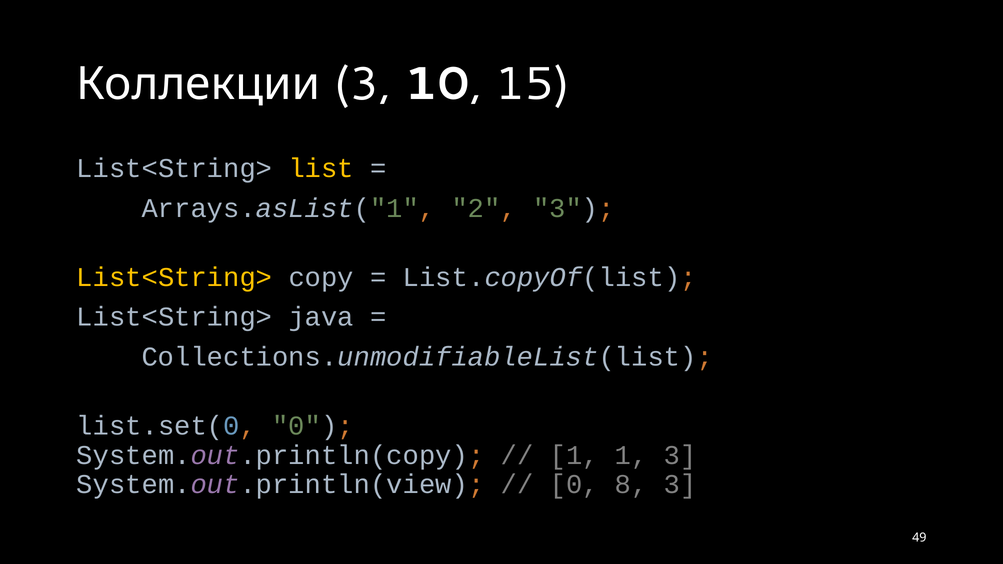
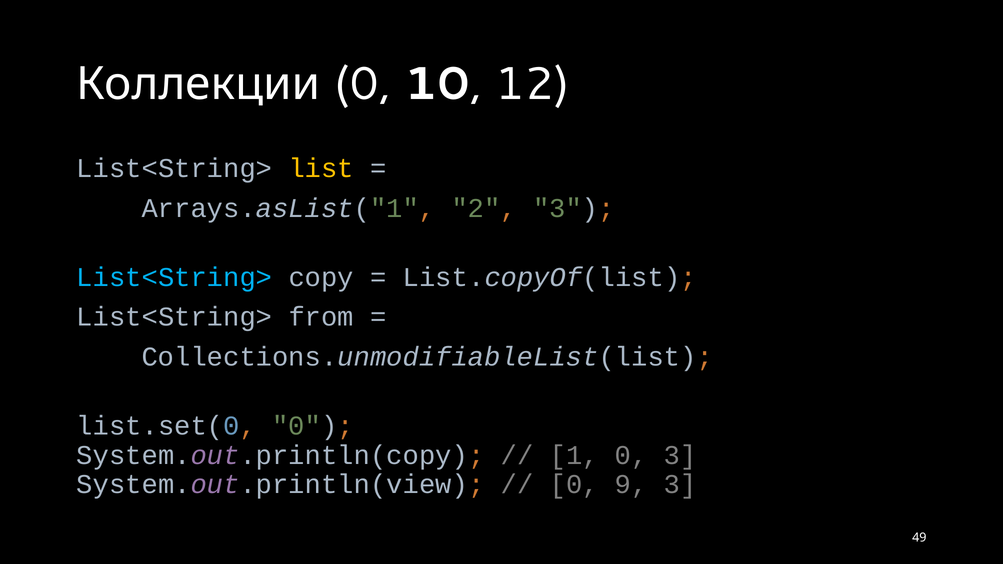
Коллекции 3: 3 -> 0
15: 15 -> 12
List<String> at (174, 277) colour: yellow -> light blue
java: java -> from
1 1: 1 -> 0
8: 8 -> 9
